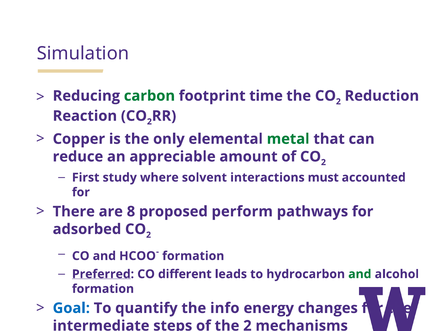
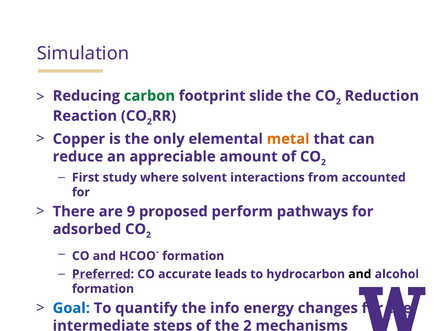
time: time -> slide
metal colour: green -> orange
must: must -> from
8: 8 -> 9
different: different -> accurate
and at (360, 274) colour: green -> black
